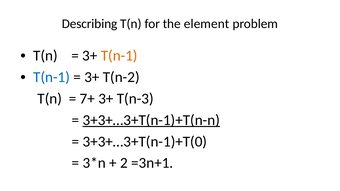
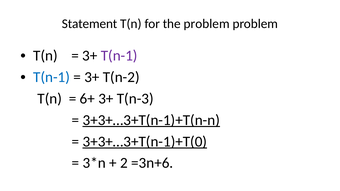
Describing: Describing -> Statement
the element: element -> problem
T(n-1 at (119, 56) colour: orange -> purple
7+: 7+ -> 6+
3+3+…3+T(n-1)+T(0 underline: none -> present
=3n+1: =3n+1 -> =3n+6
